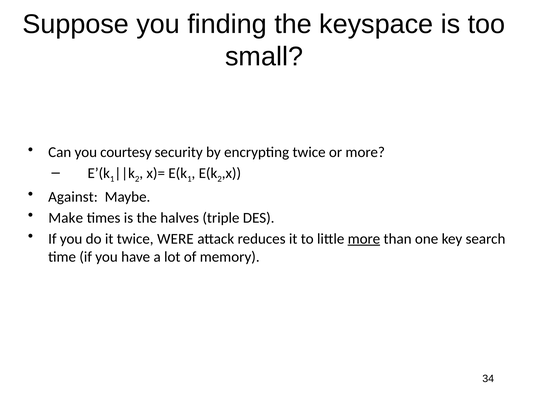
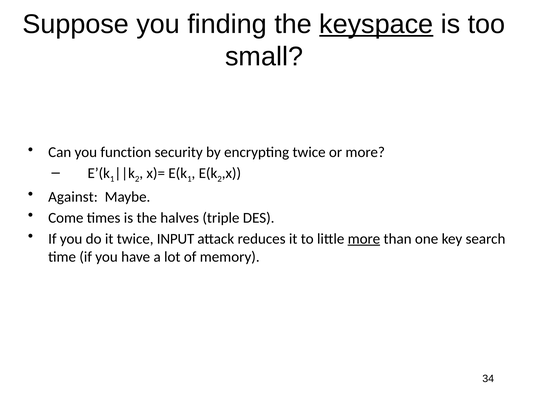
keyspace underline: none -> present
courtesy: courtesy -> function
Make: Make -> Come
WERE: WERE -> INPUT
